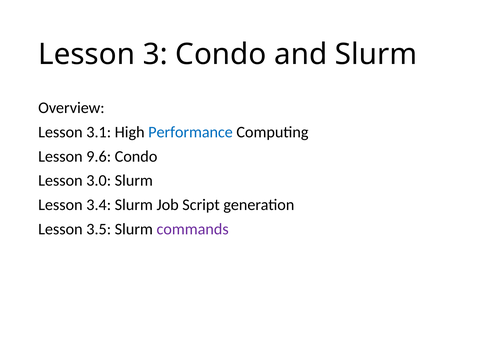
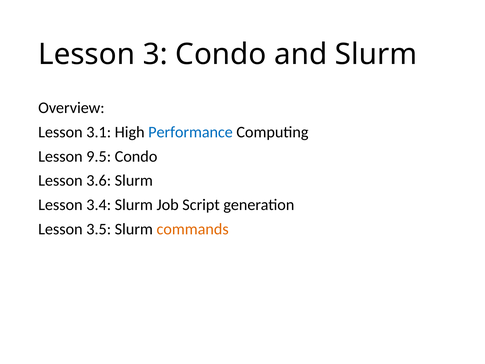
9.6: 9.6 -> 9.5
3.0: 3.0 -> 3.6
commands colour: purple -> orange
